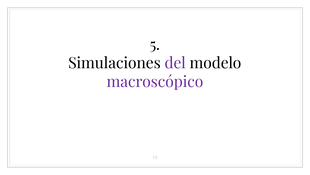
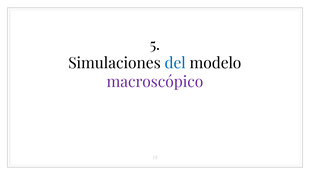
del colour: purple -> blue
